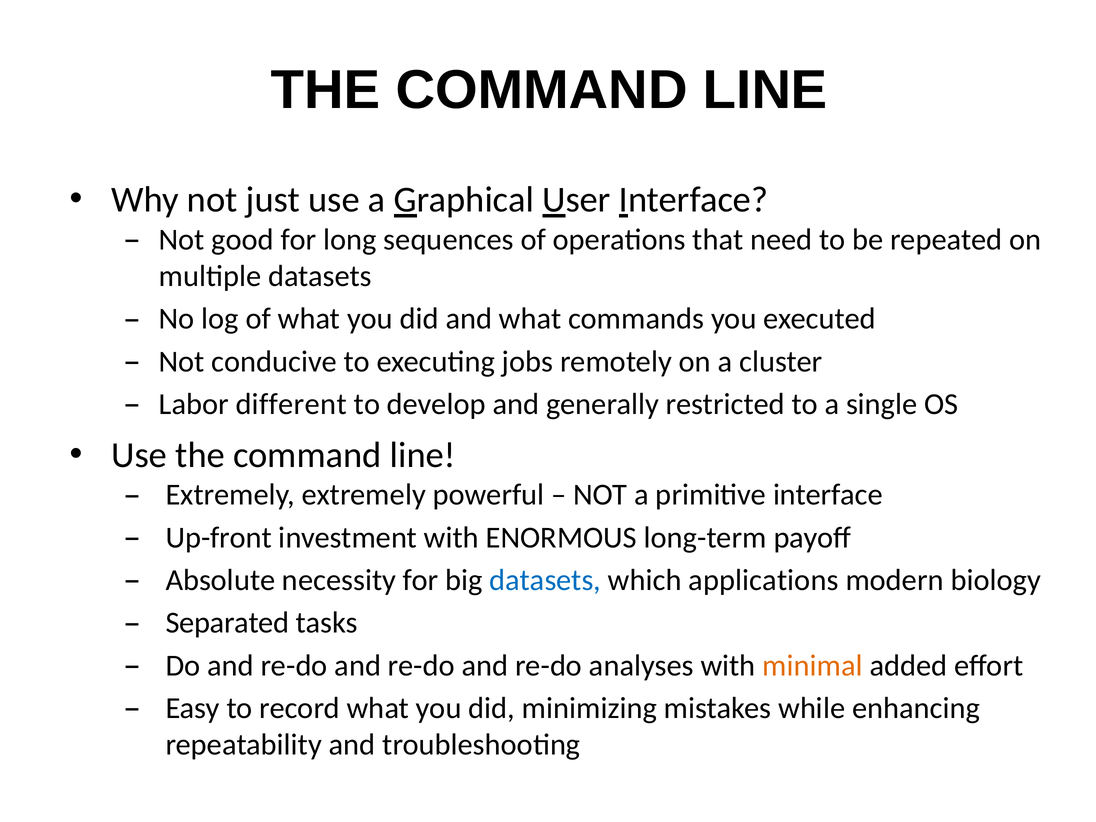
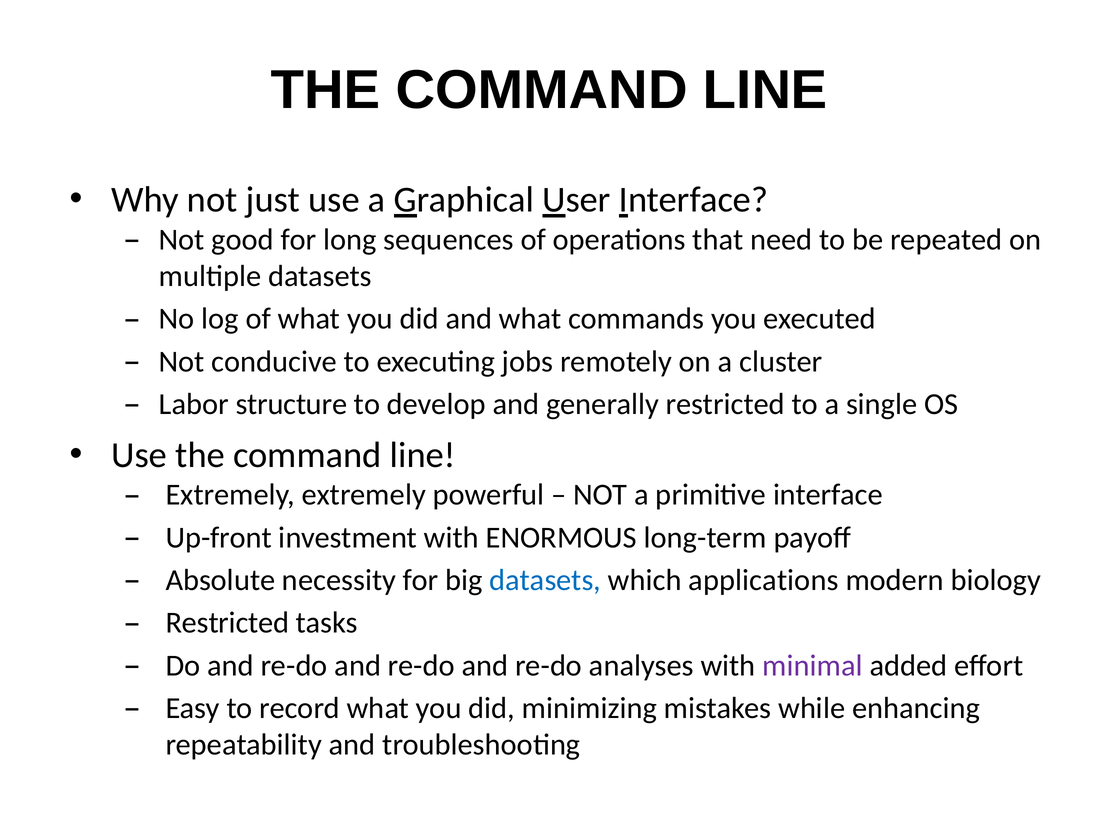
different: different -> structure
Separated at (227, 623): Separated -> Restricted
minimal colour: orange -> purple
